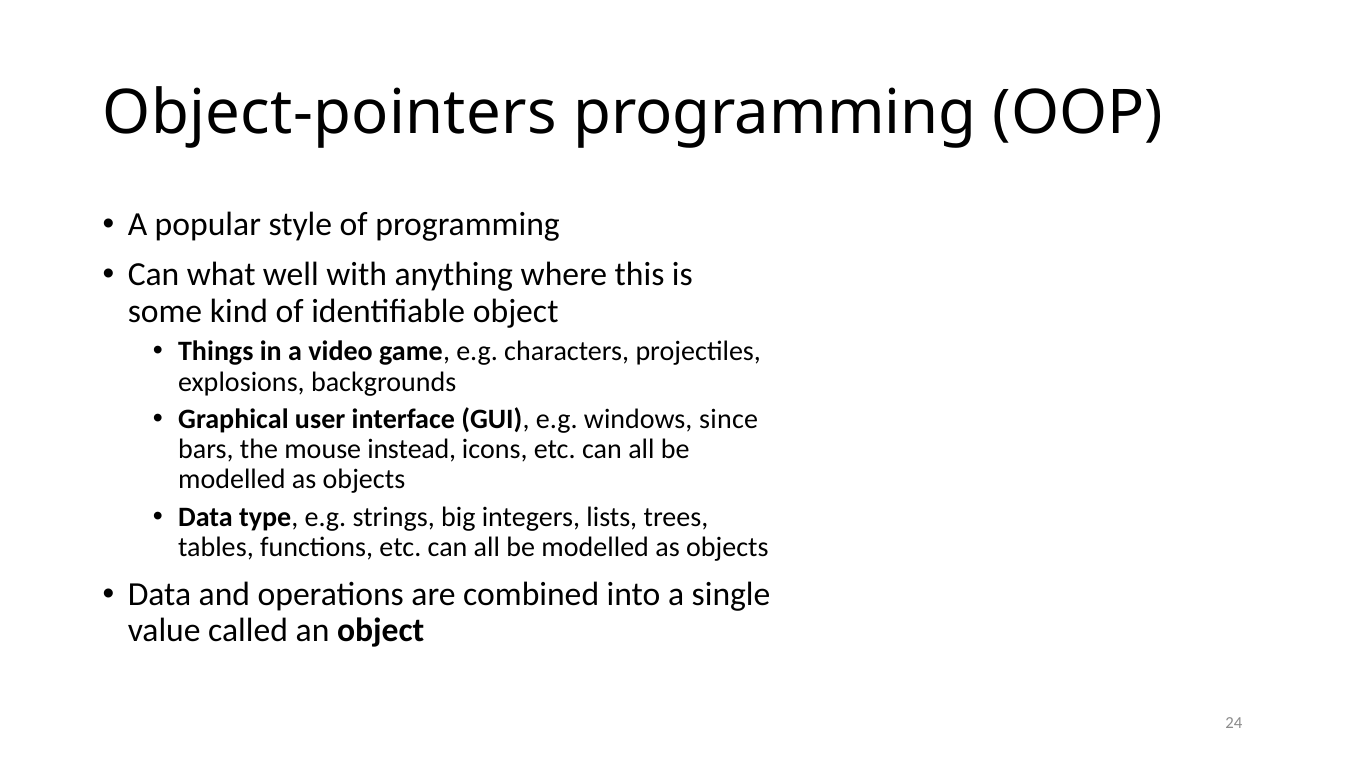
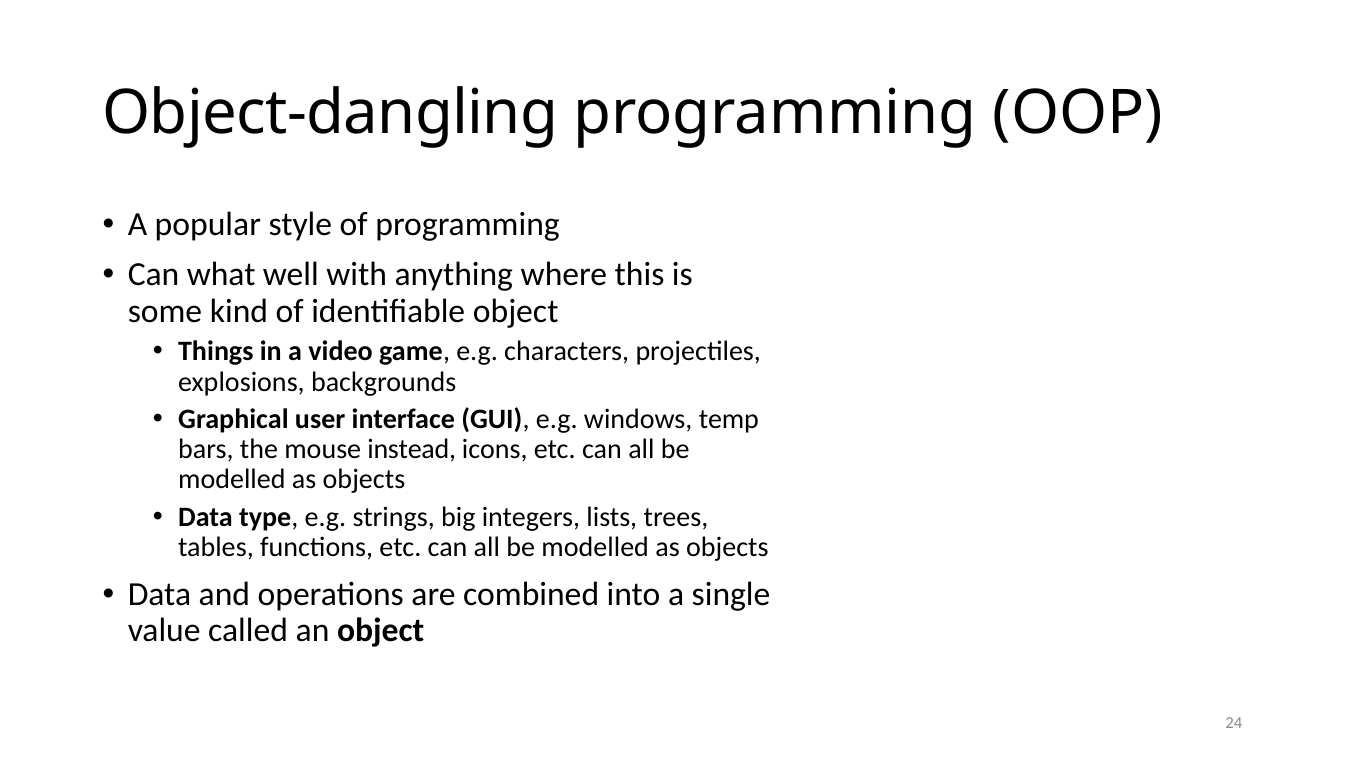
Object-pointers: Object-pointers -> Object-dangling
since: since -> temp
